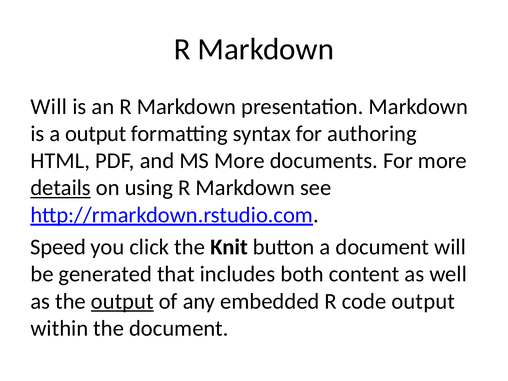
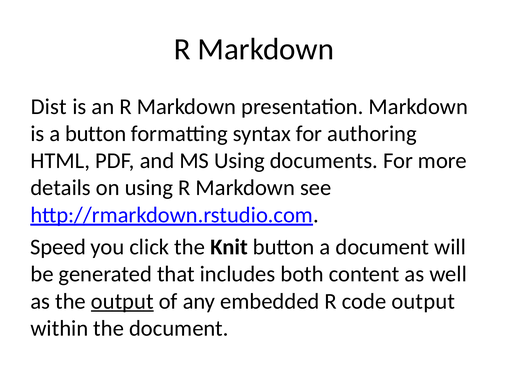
Will at (49, 107): Will -> Dist
a output: output -> button
MS More: More -> Using
details underline: present -> none
